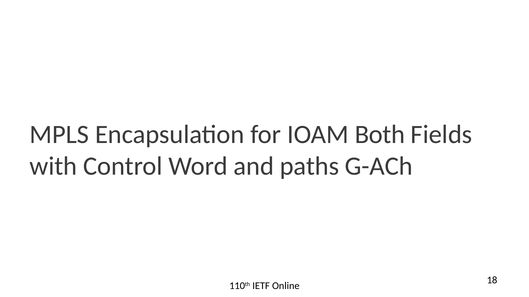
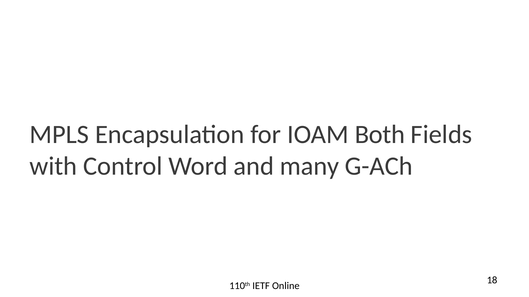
paths: paths -> many
